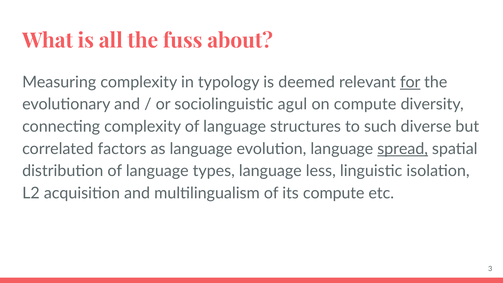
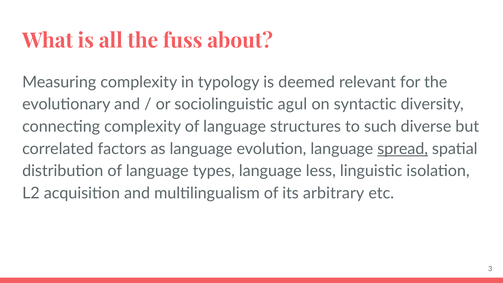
for underline: present -> none
on compute: compute -> syntactic
its compute: compute -> arbitrary
